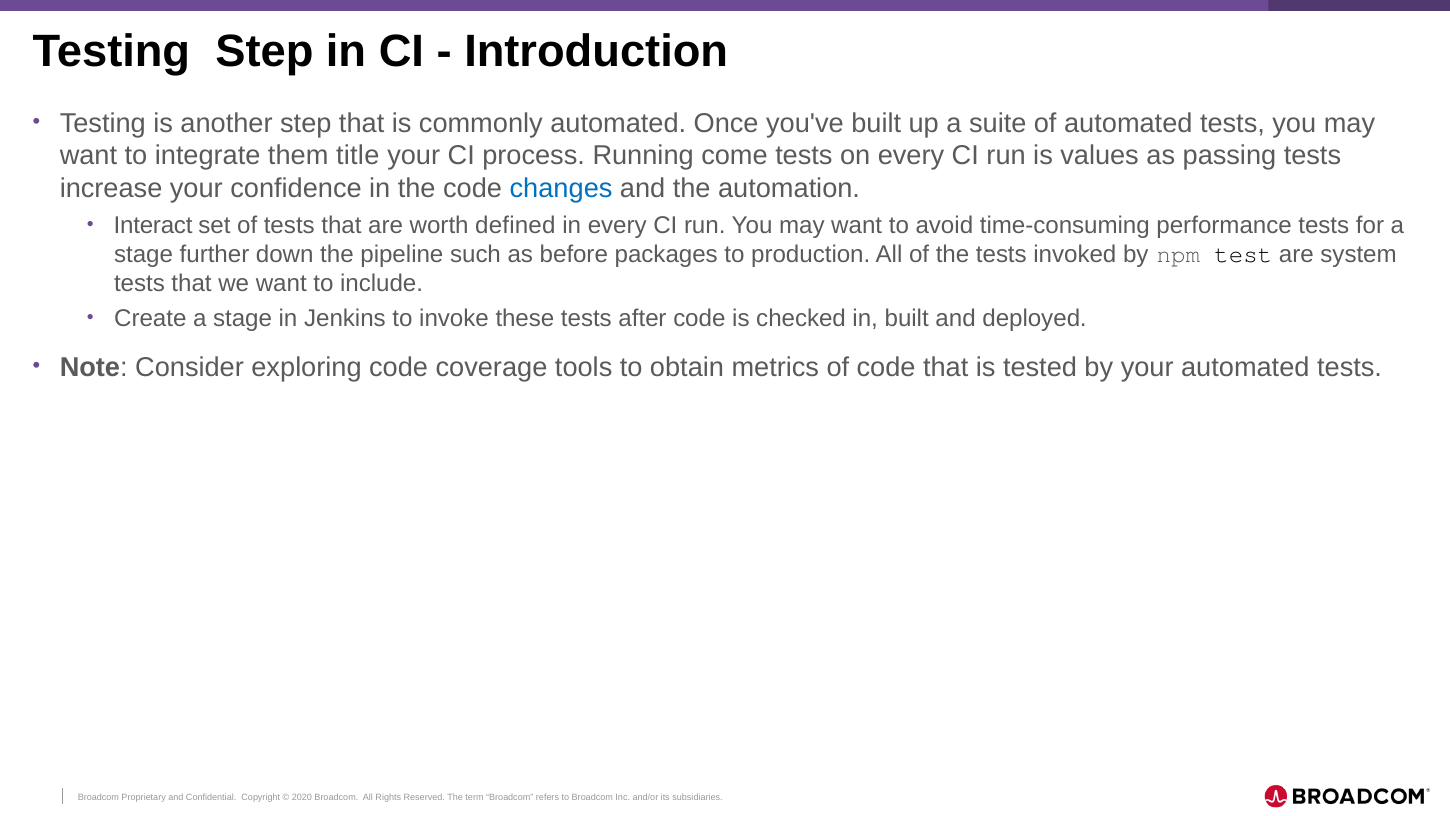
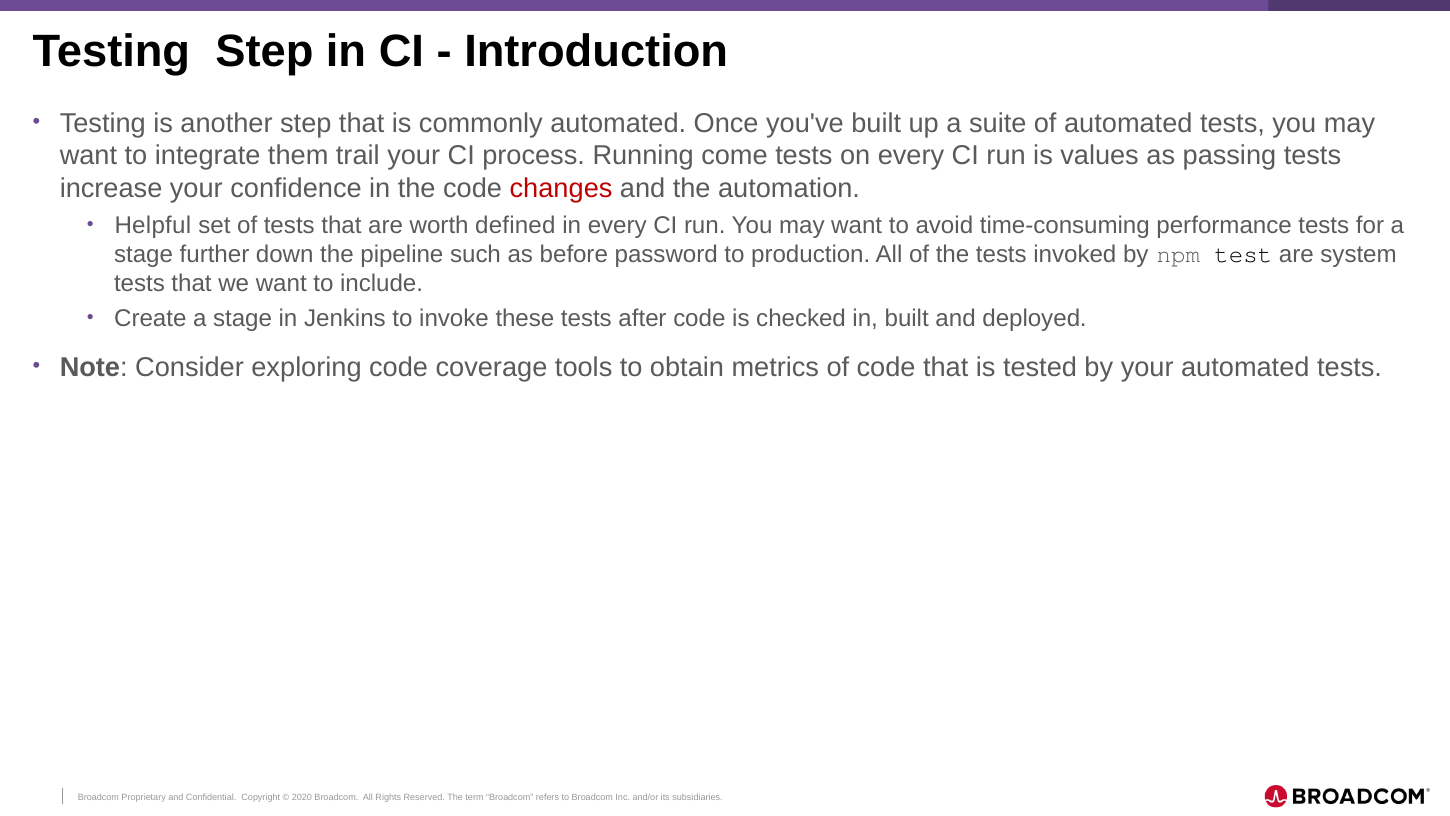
title: title -> trail
changes colour: blue -> red
Interact: Interact -> Helpful
packages: packages -> password
